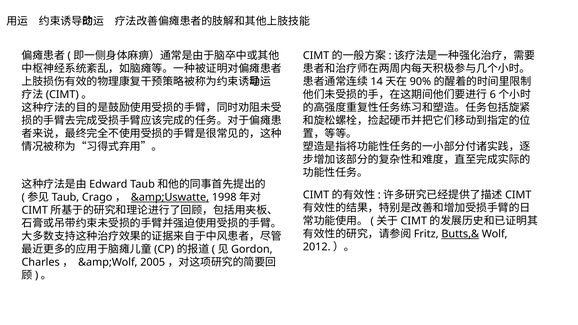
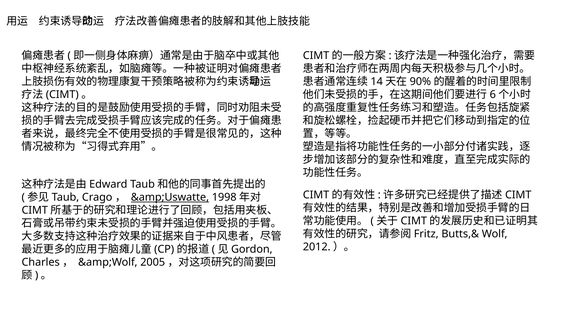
Butts,& underline: present -> none
